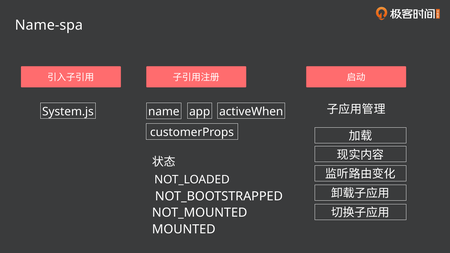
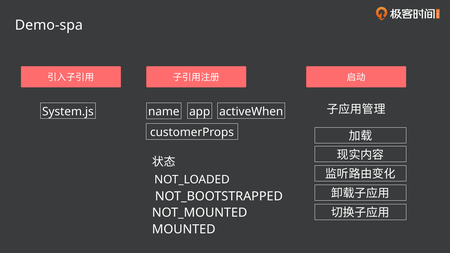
Name-spa: Name-spa -> Demo-spa
